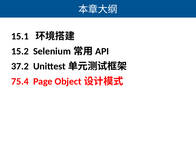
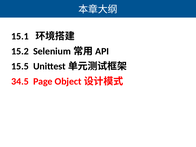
37.2: 37.2 -> 15.5
75.4: 75.4 -> 34.5
